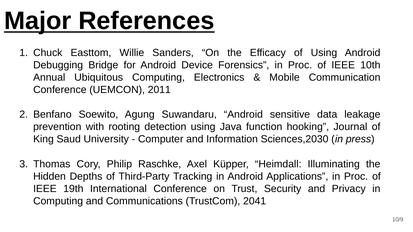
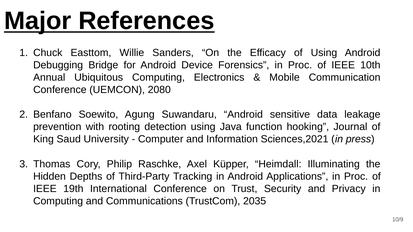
2011: 2011 -> 2080
Sciences,2030: Sciences,2030 -> Sciences,2021
2041: 2041 -> 2035
